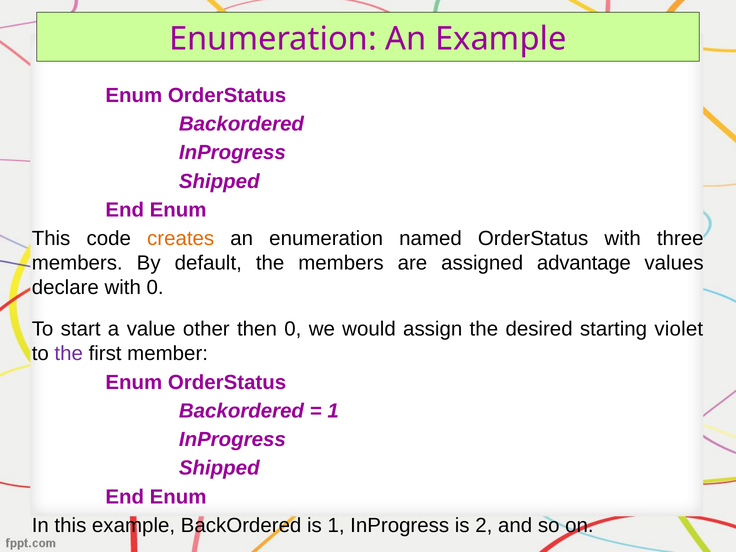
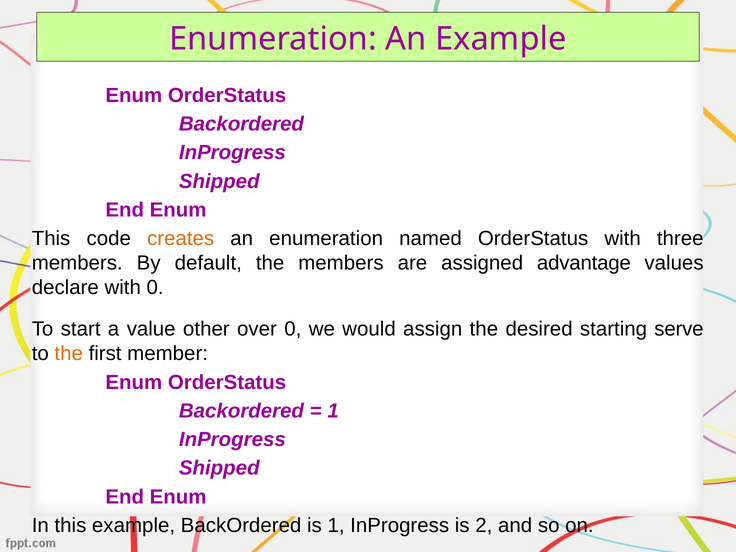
then: then -> over
violet: violet -> serve
the at (69, 354) colour: purple -> orange
